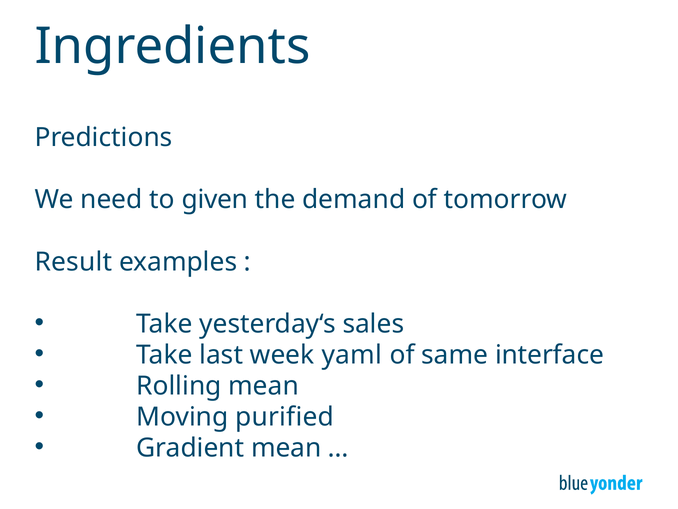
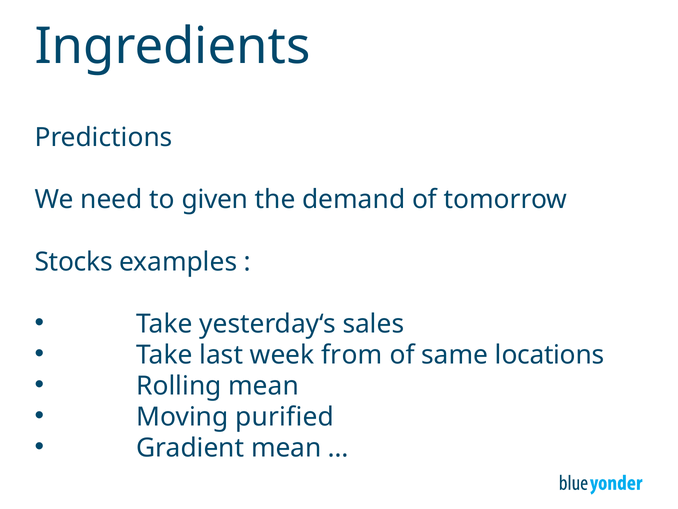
Result: Result -> Stocks
yaml: yaml -> from
interface: interface -> locations
